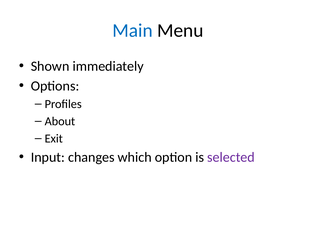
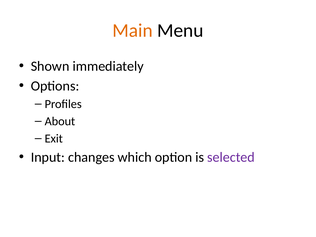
Main colour: blue -> orange
